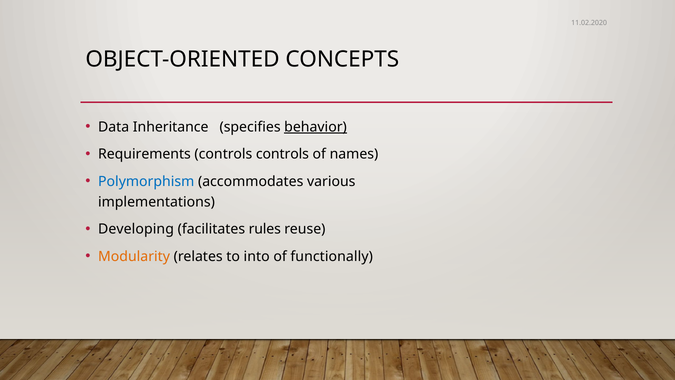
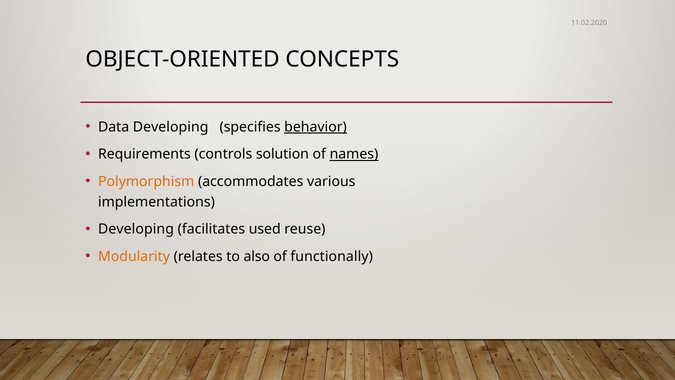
Data Inheritance: Inheritance -> Developing
controls controls: controls -> solution
names underline: none -> present
Polymorphism colour: blue -> orange
rules: rules -> used
into: into -> also
